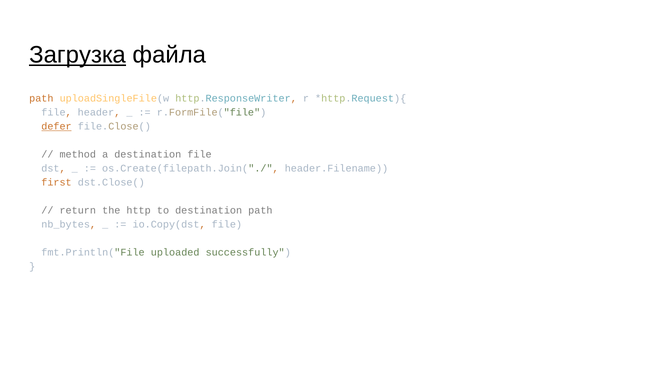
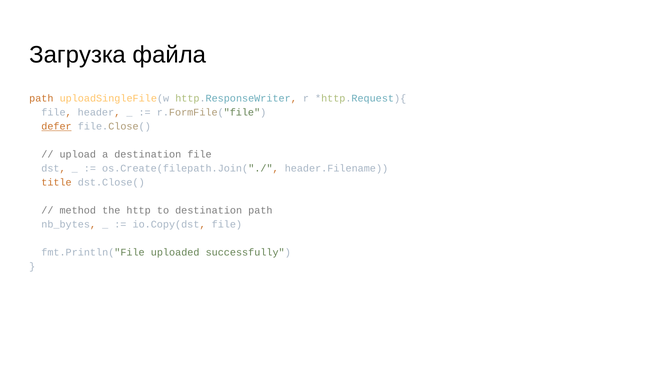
Загрузка underline: present -> none
method: method -> upload
first: first -> title
return: return -> method
